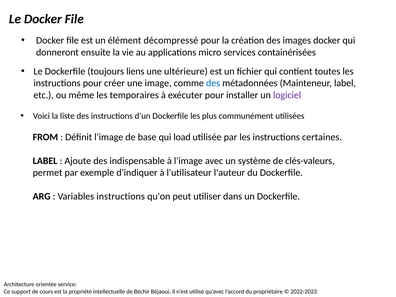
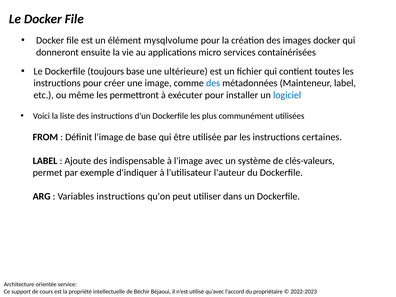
décompressé: décompressé -> mysqlvolume
toujours liens: liens -> base
temporaires: temporaires -> permettront
logiciel colour: purple -> blue
load: load -> être
